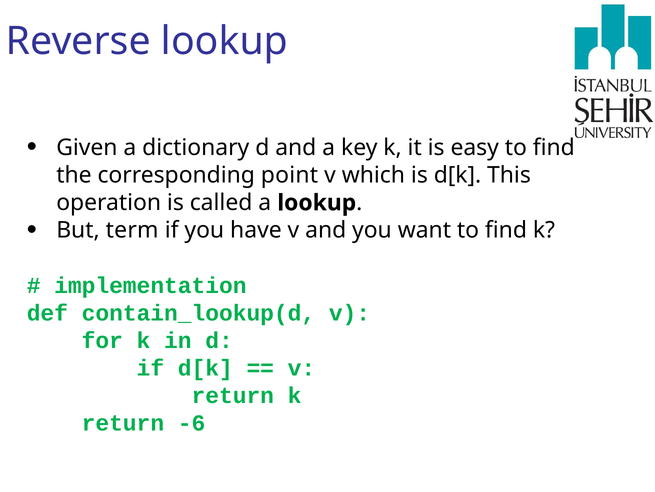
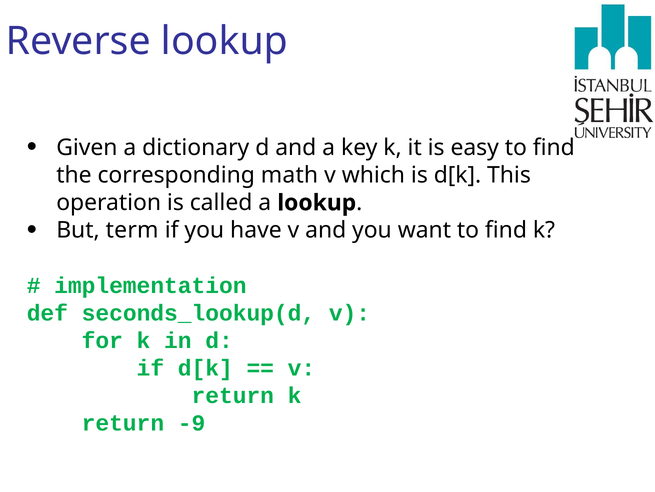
point: point -> math
contain_lookup(d: contain_lookup(d -> seconds_lookup(d
-6: -6 -> -9
